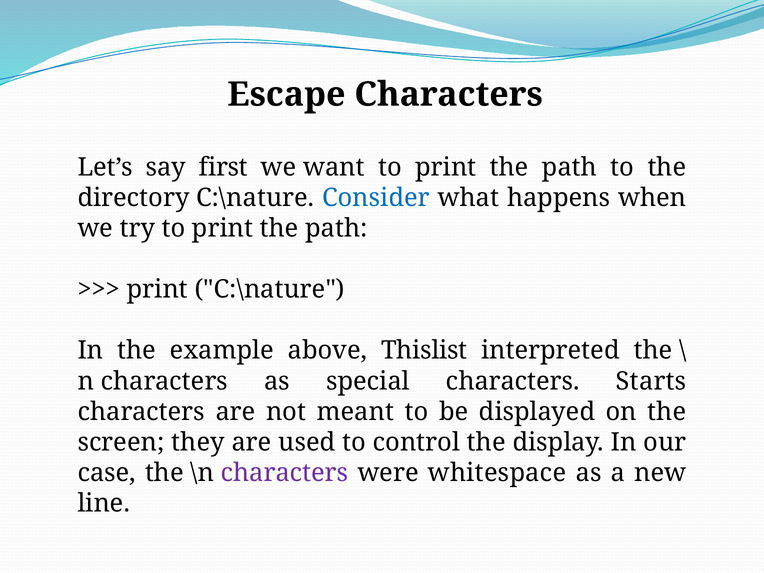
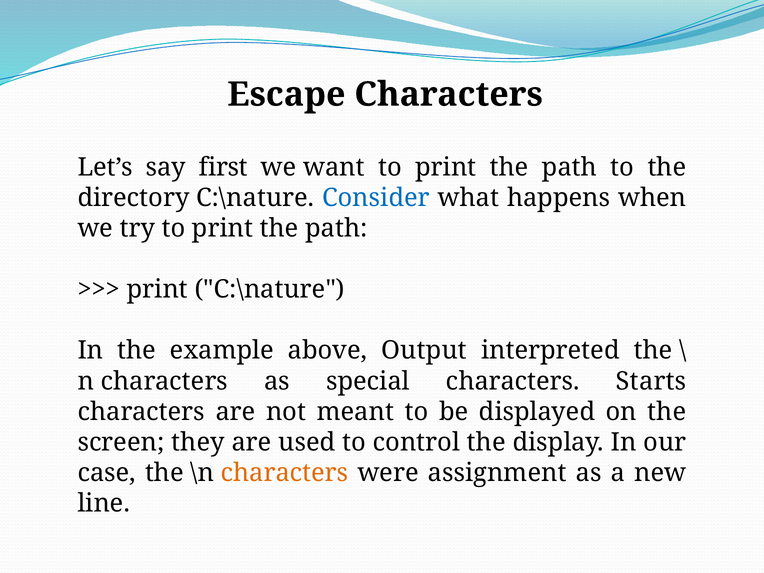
Thislist: Thislist -> Output
characters at (285, 473) colour: purple -> orange
whitespace: whitespace -> assignment
